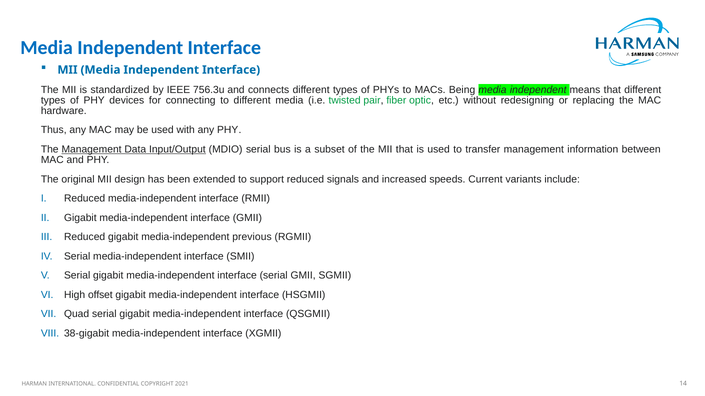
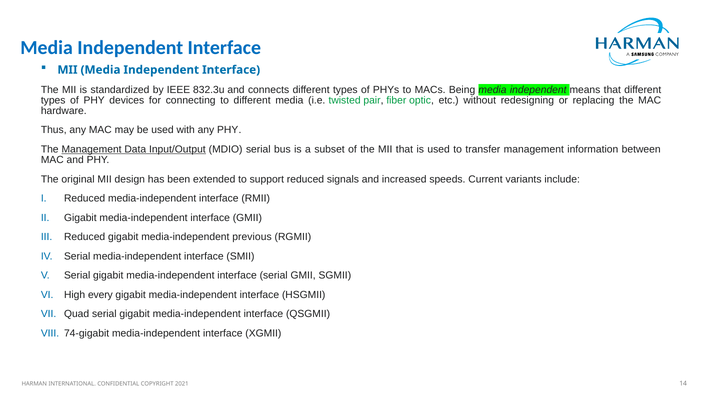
756.3u: 756.3u -> 832.3u
offset: offset -> every
38-gigabit: 38-gigabit -> 74-gigabit
